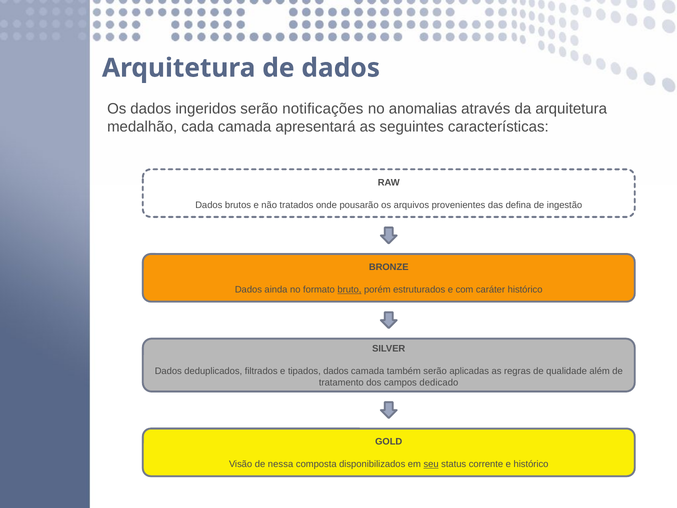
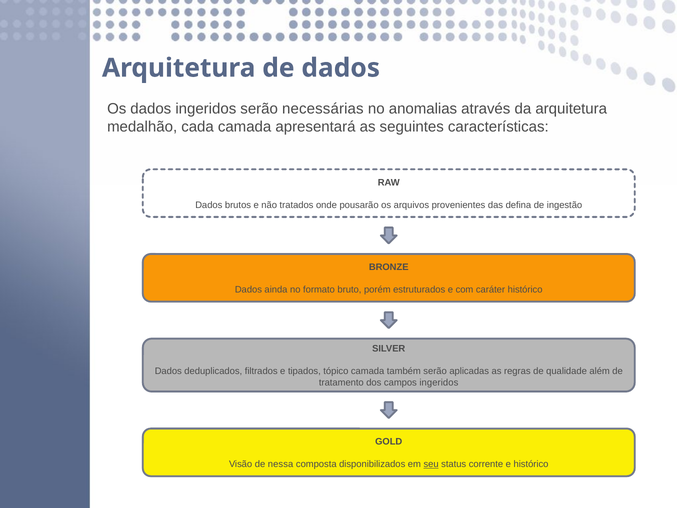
notificações: notificações -> necessárias
bruto underline: present -> none
tipados dados: dados -> tópico
campos dedicado: dedicado -> ingeridos
